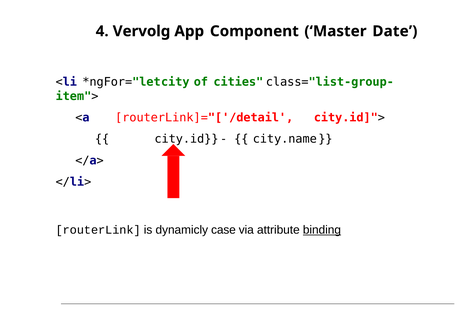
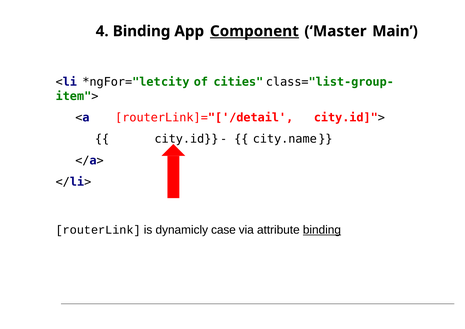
4 Vervolg: Vervolg -> Binding
Component underline: none -> present
Date: Date -> Main
